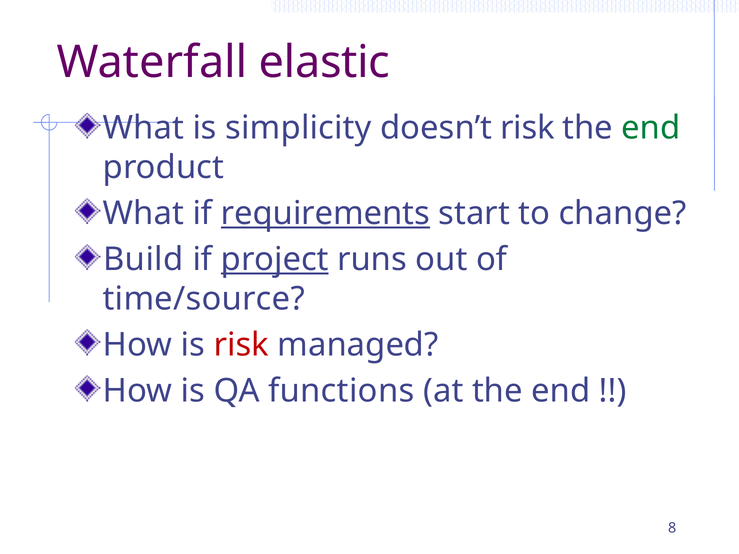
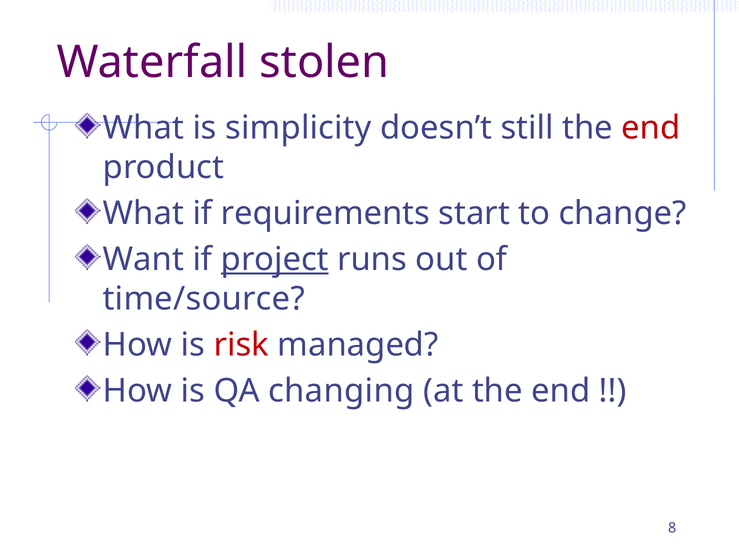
elastic: elastic -> stolen
doesn’t risk: risk -> still
end at (651, 128) colour: green -> red
requirements underline: present -> none
Build: Build -> Want
functions: functions -> changing
